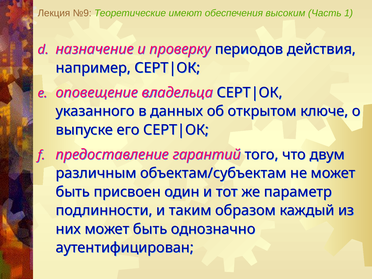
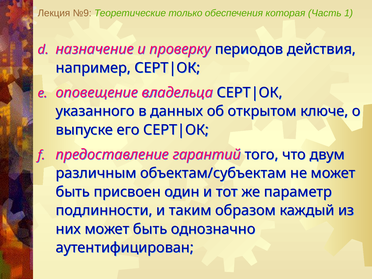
имеют: имеют -> только
высоким: высоким -> которая
